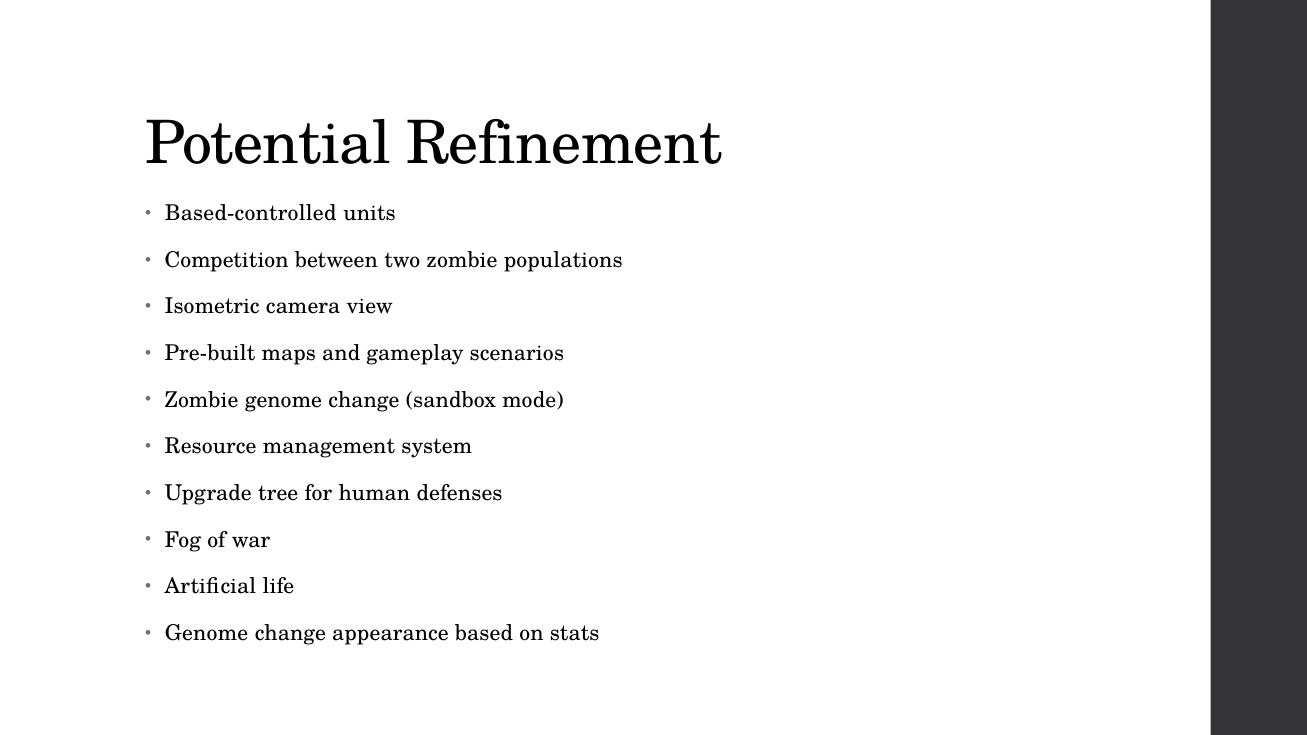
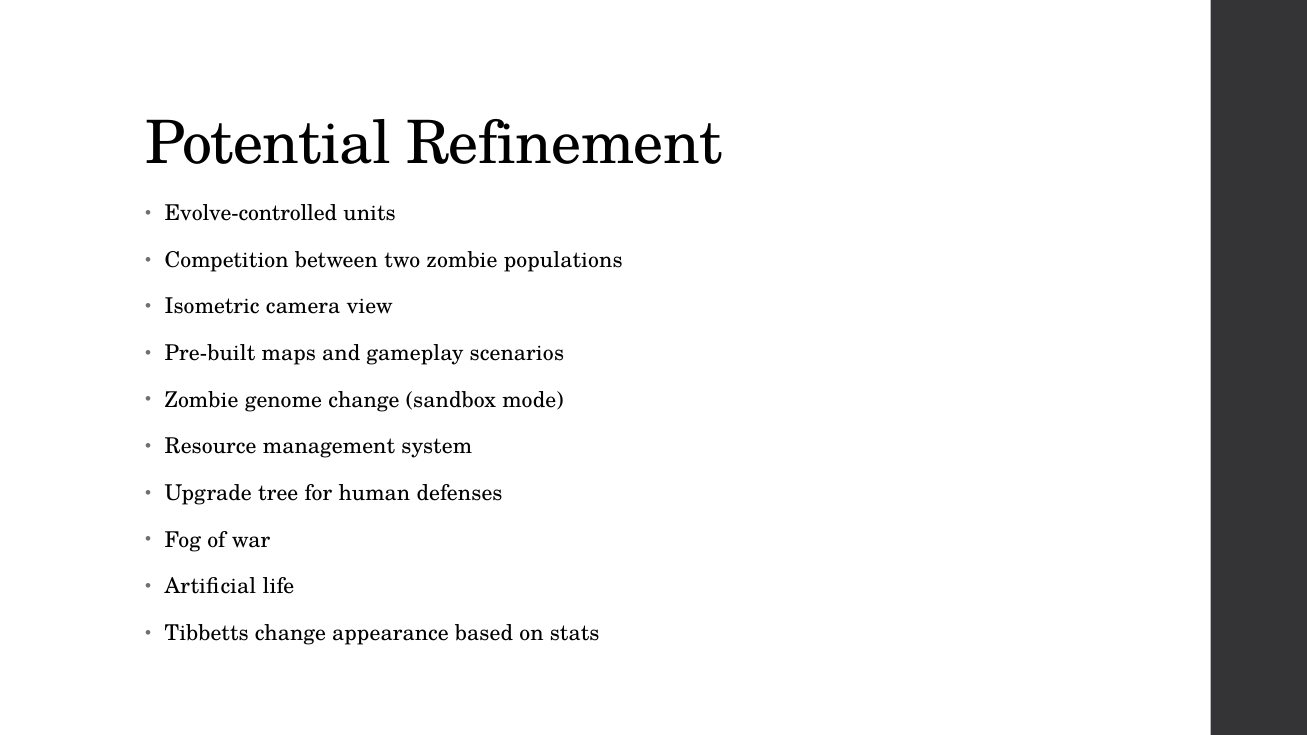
Based-controlled: Based-controlled -> Evolve-controlled
Genome at (207, 633): Genome -> Tibbetts
